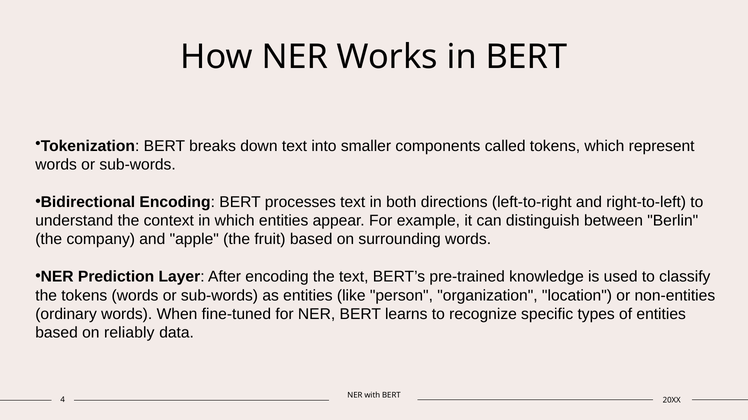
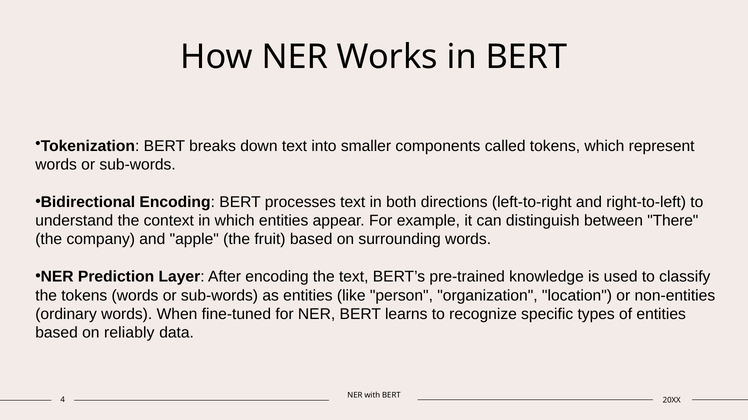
Berlin: Berlin -> There
